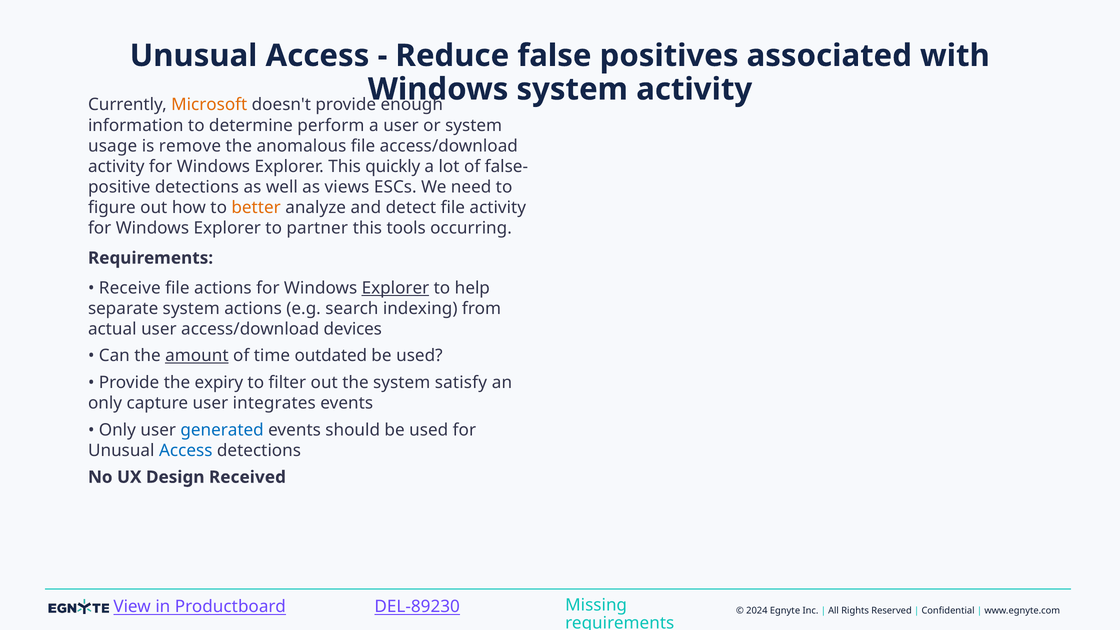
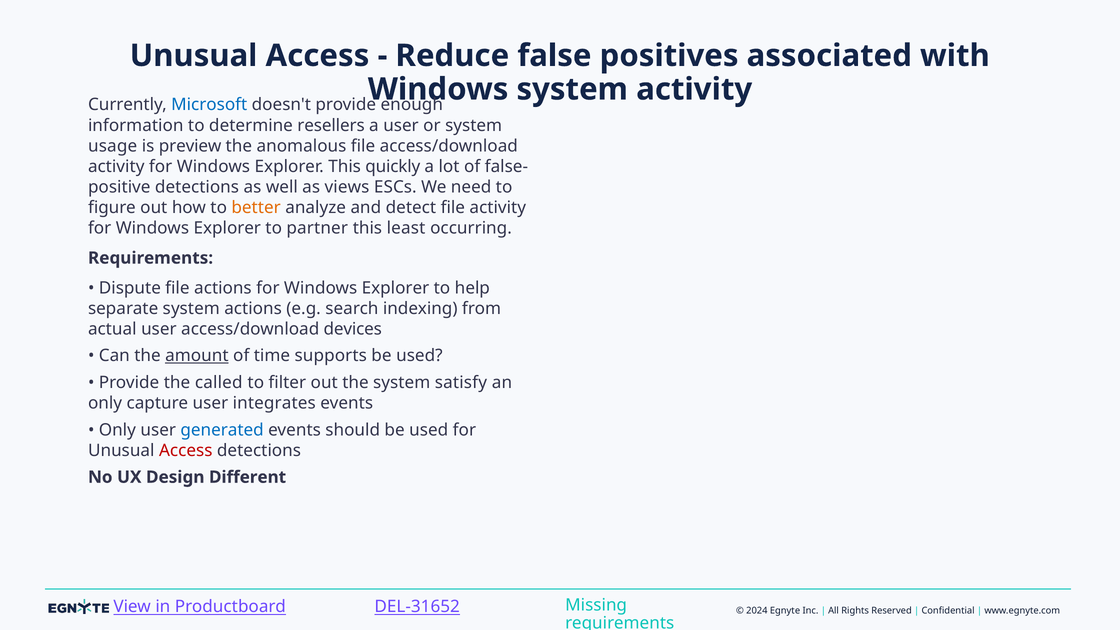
Microsoft colour: orange -> blue
perform: perform -> resellers
remove: remove -> preview
tools: tools -> least
Receive: Receive -> Dispute
Explorer at (395, 288) underline: present -> none
outdated: outdated -> supports
expiry: expiry -> called
Access at (186, 450) colour: blue -> red
Received: Received -> Different
DEL-89230: DEL-89230 -> DEL-31652
